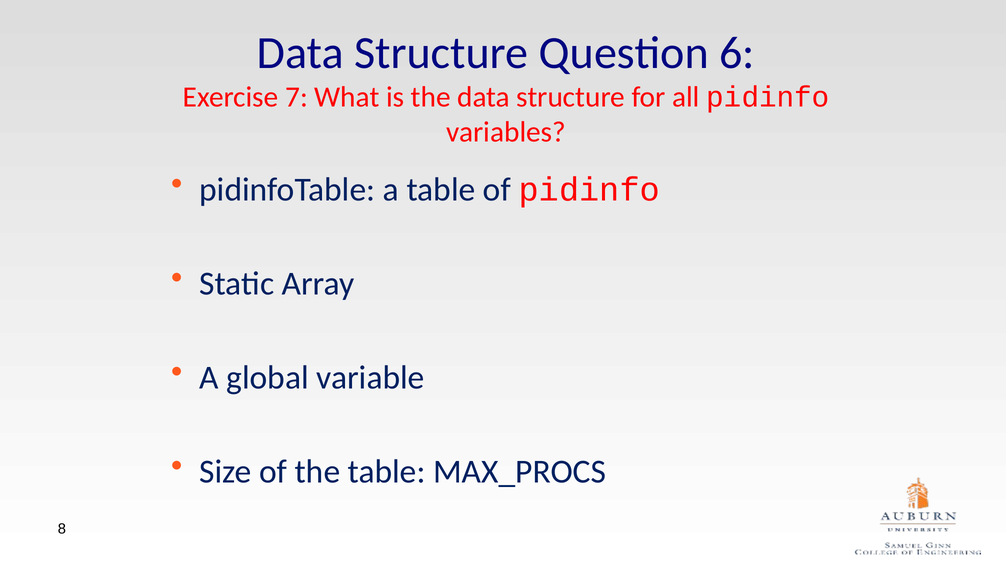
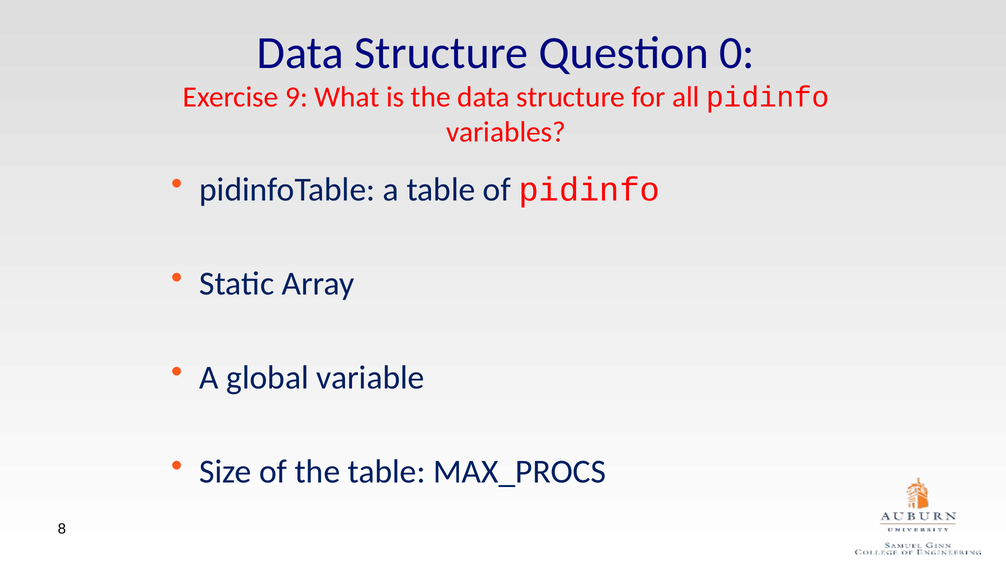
6: 6 -> 0
7: 7 -> 9
